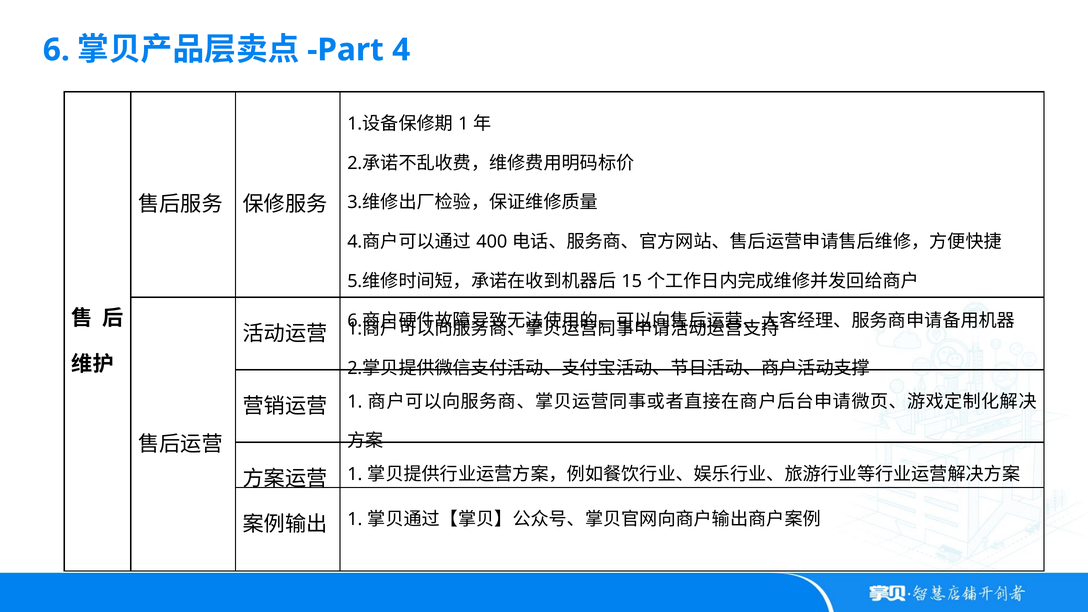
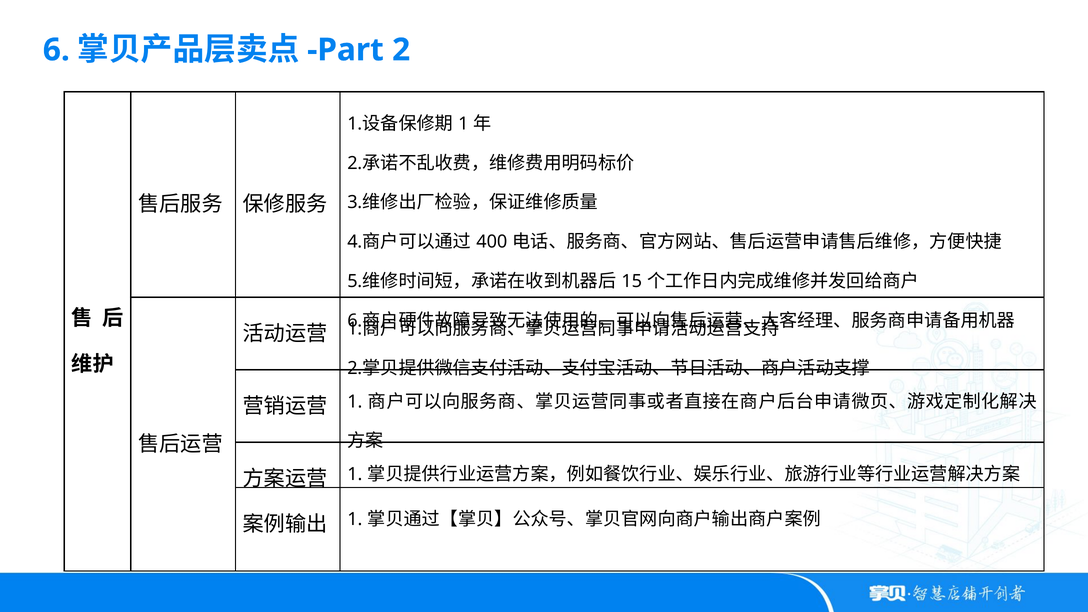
4: 4 -> 2
